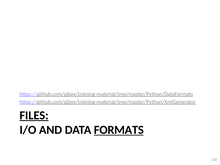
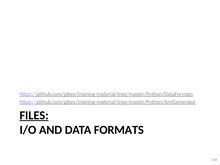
FORMATS underline: present -> none
